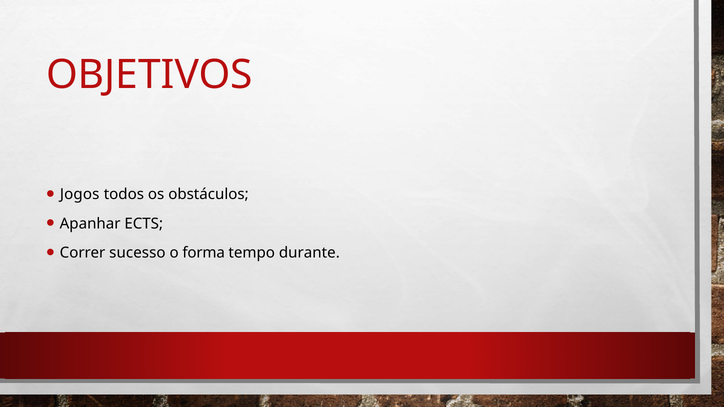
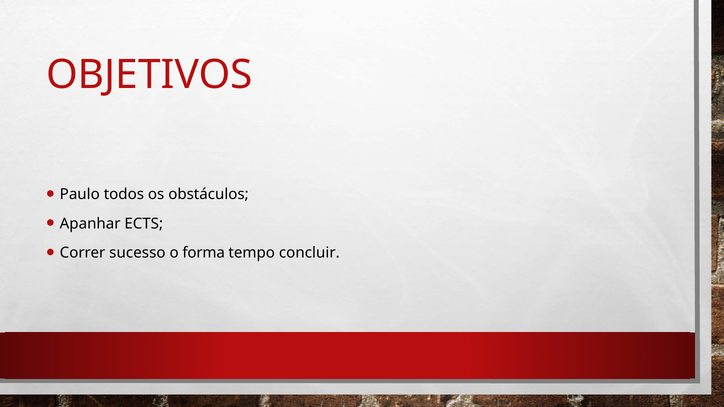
Jogos: Jogos -> Paulo
durante: durante -> concluir
